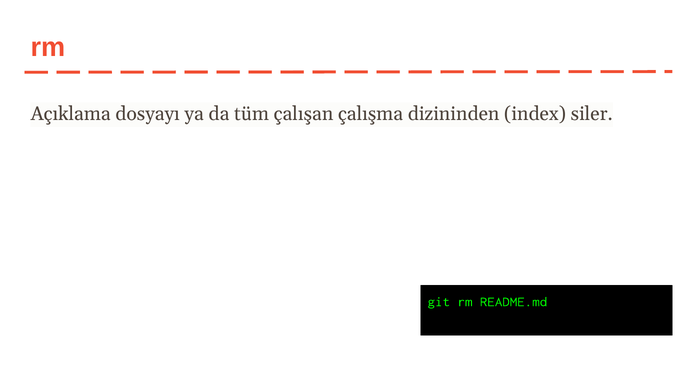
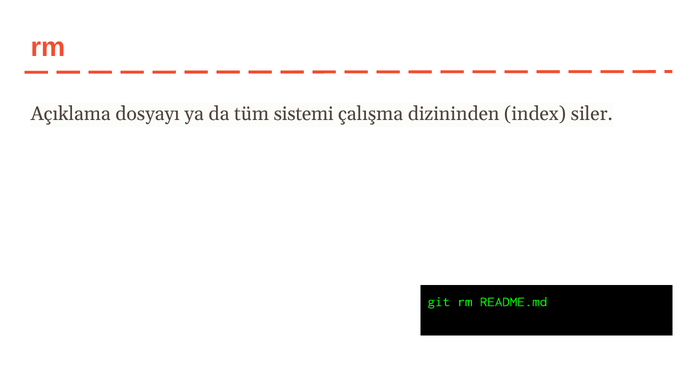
çalışan: çalışan -> sistemi
